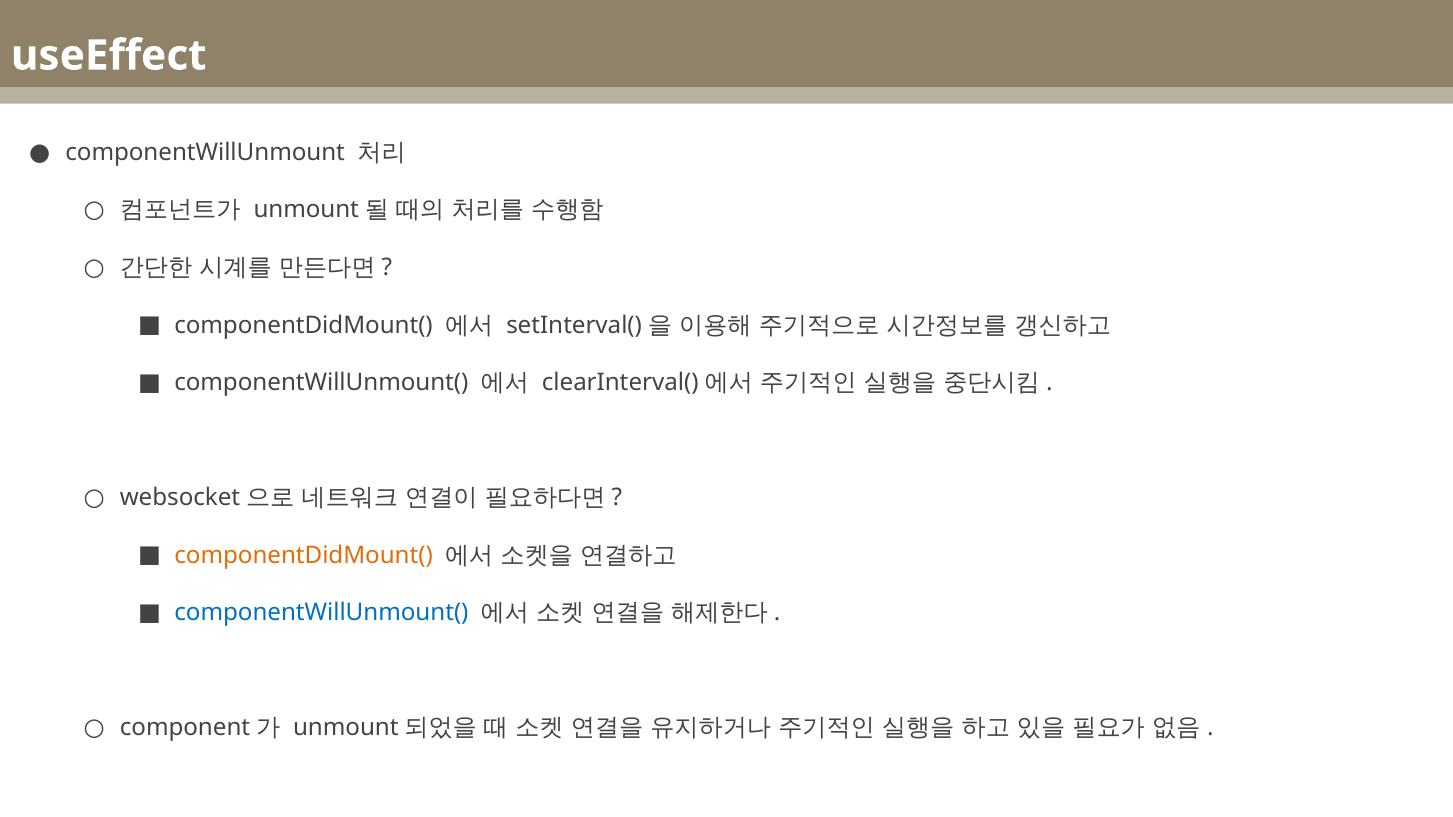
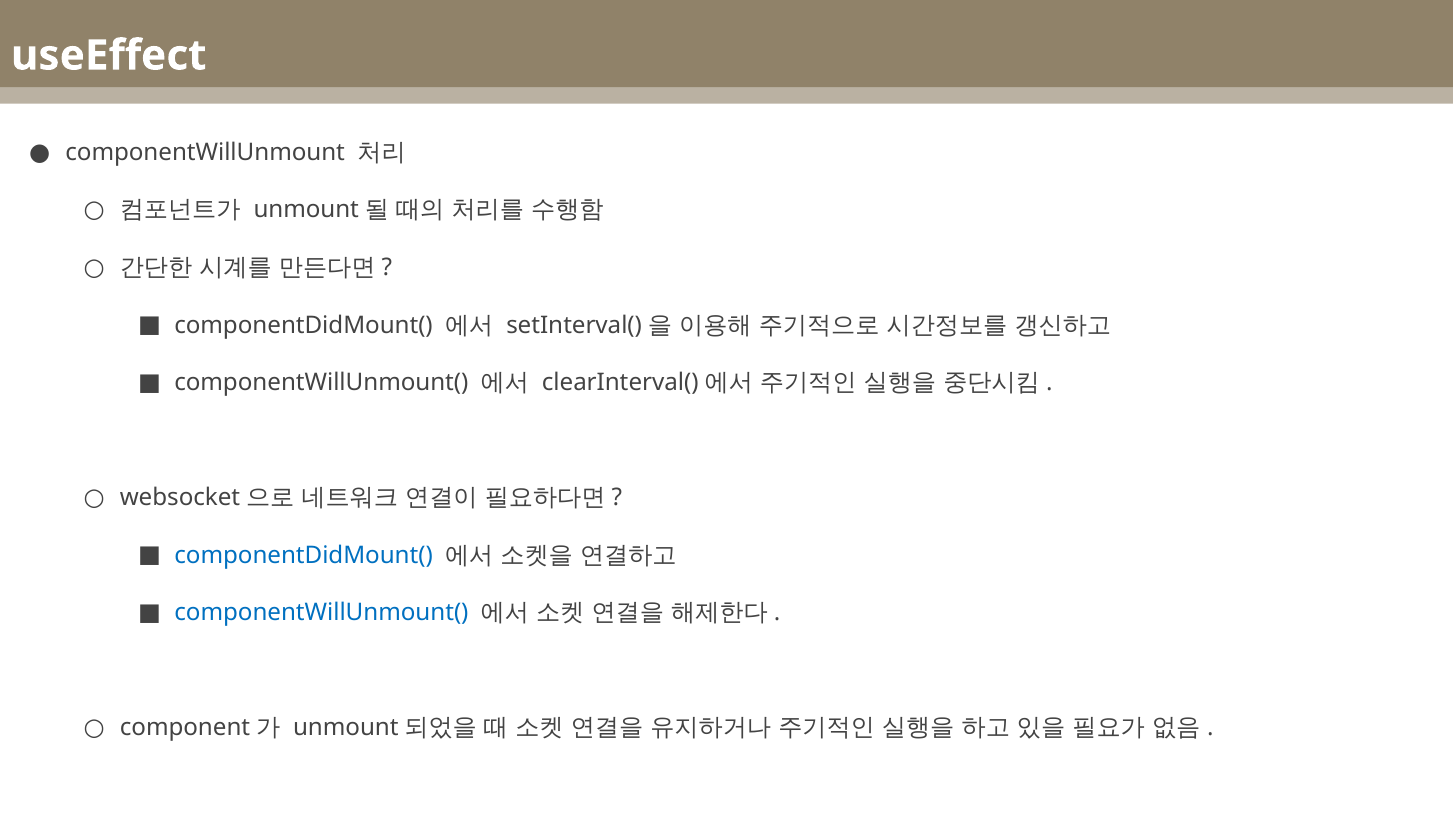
componentDidMount( at (304, 556) colour: orange -> blue
